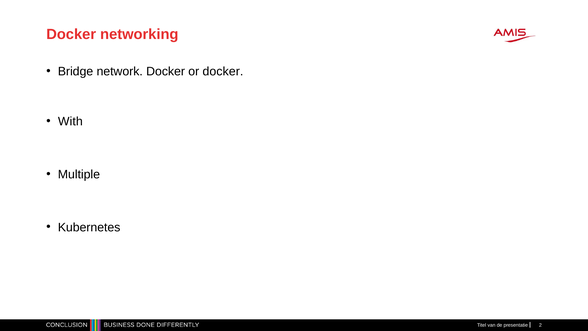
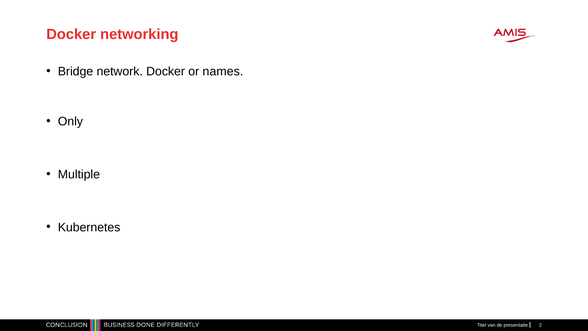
or docker: docker -> names
With: With -> Only
